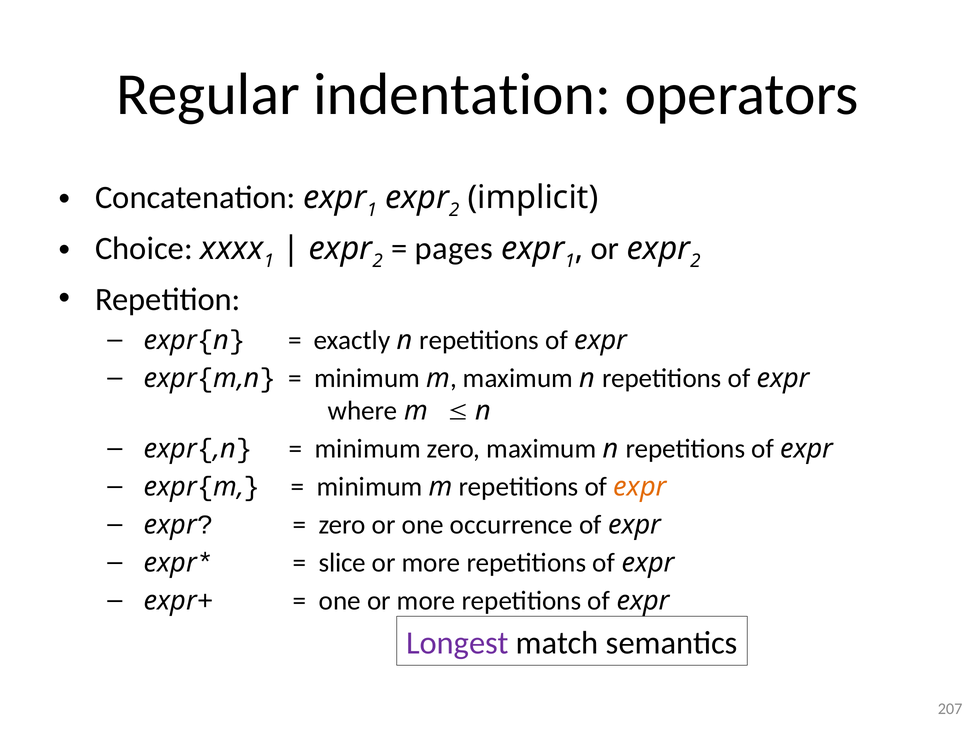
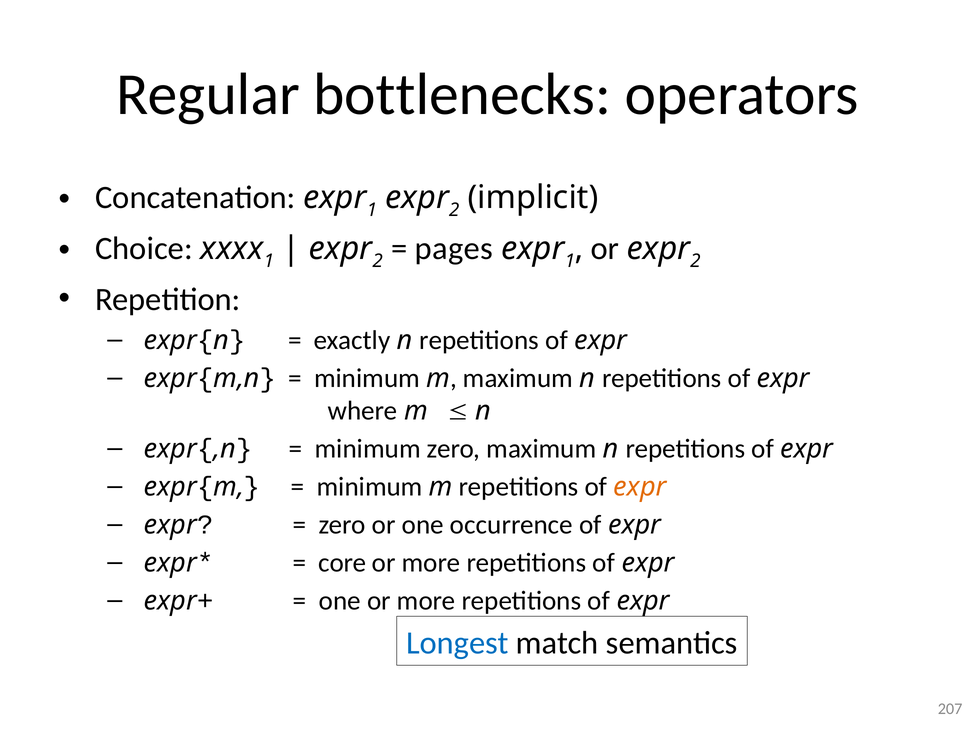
indentation: indentation -> bottlenecks
slice: slice -> core
Longest colour: purple -> blue
